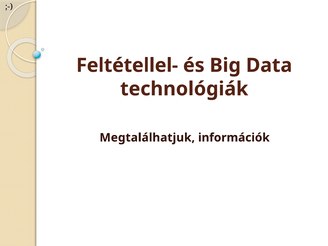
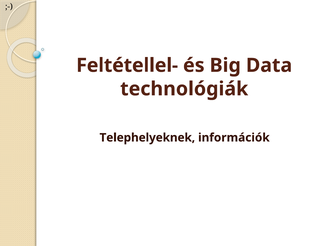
Megtalálhatjuk: Megtalálhatjuk -> Telephelyeknek
